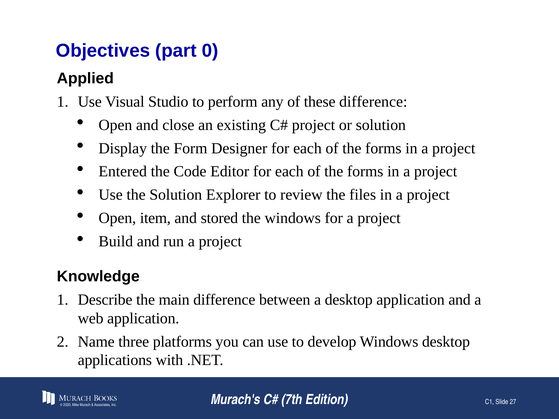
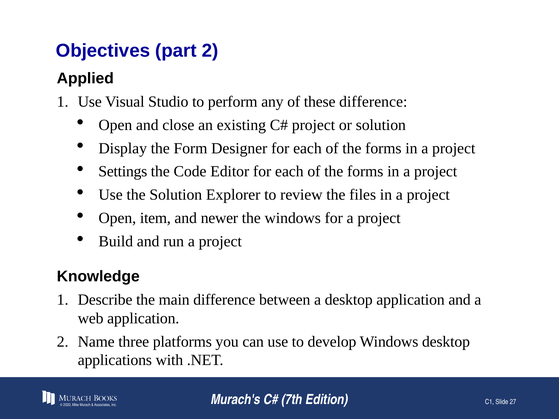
part 0: 0 -> 2
Entered: Entered -> Settings
stored: stored -> newer
